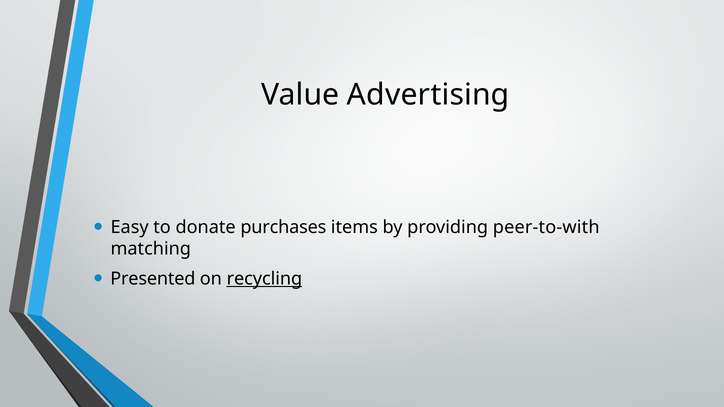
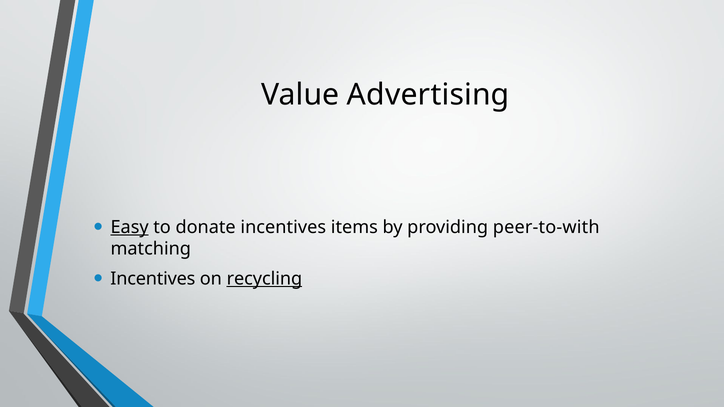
Easy underline: none -> present
donate purchases: purchases -> incentives
Presented at (153, 279): Presented -> Incentives
